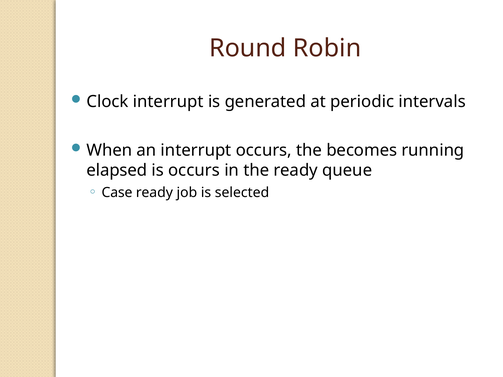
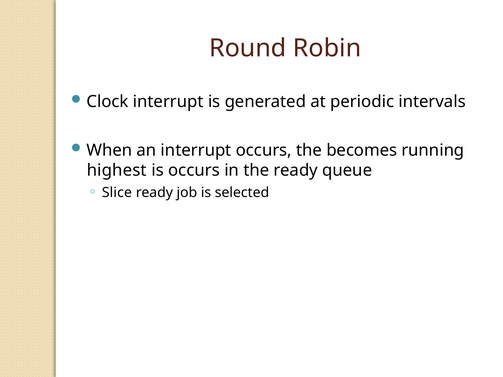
elapsed: elapsed -> highest
Case: Case -> Slice
